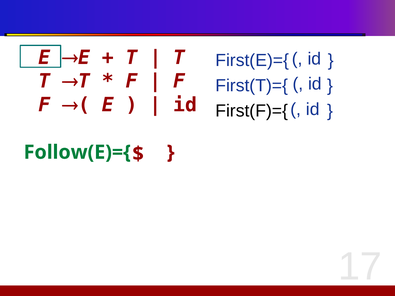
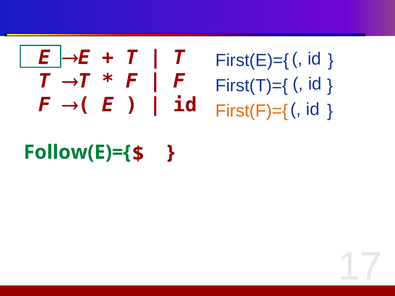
First(F)={ colour: black -> orange
